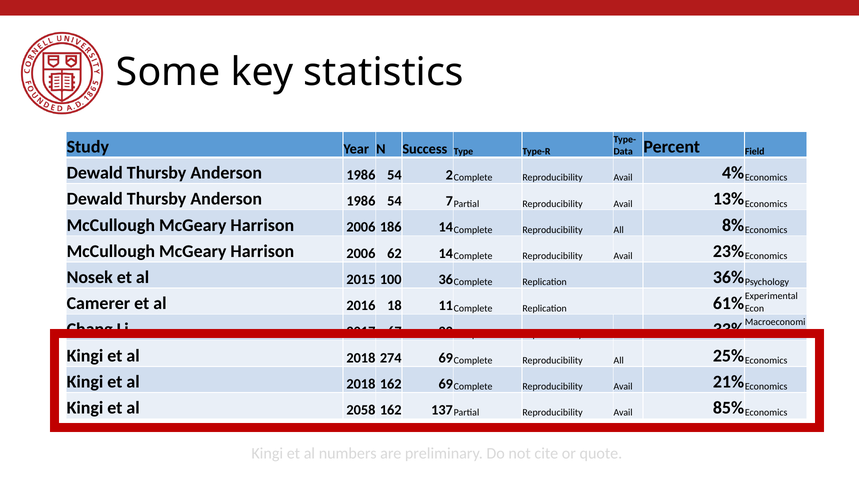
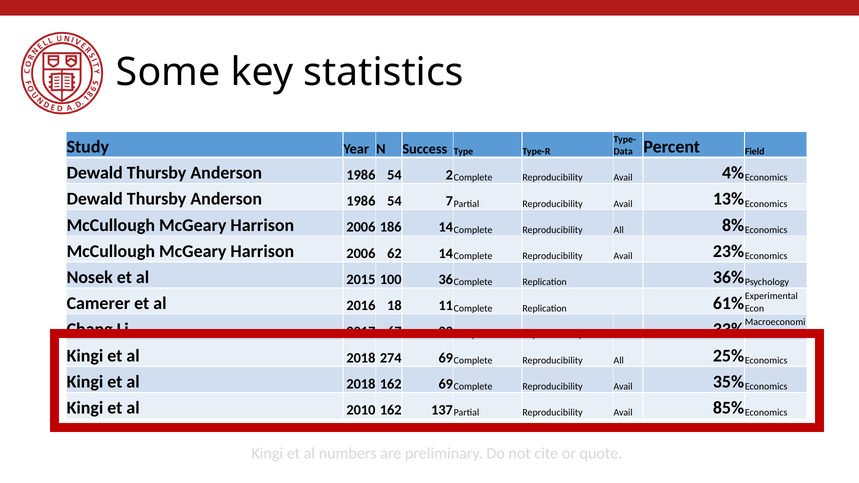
21%: 21% -> 35%
2058: 2058 -> 2010
